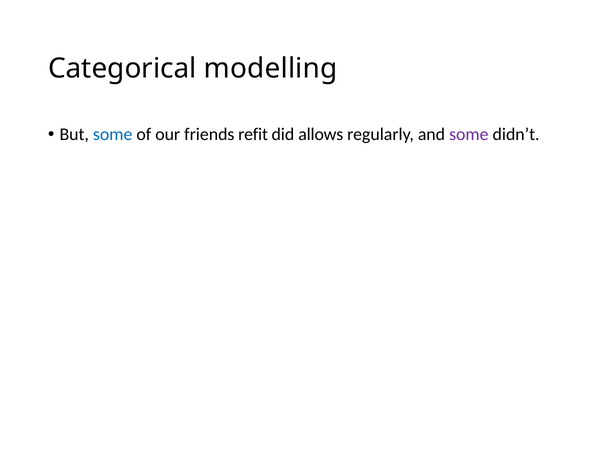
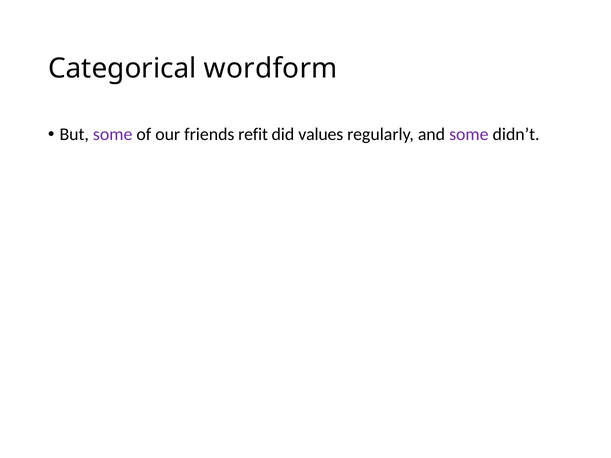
modelling: modelling -> wordform
some at (113, 135) colour: blue -> purple
allows: allows -> values
